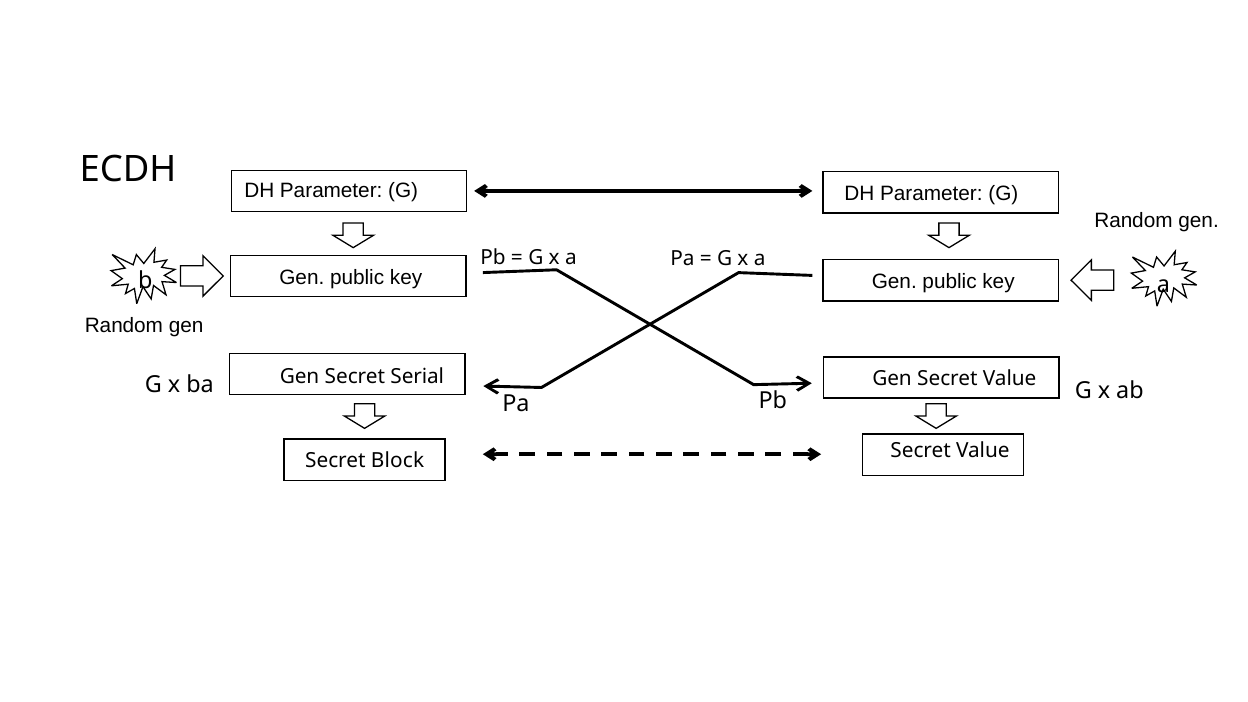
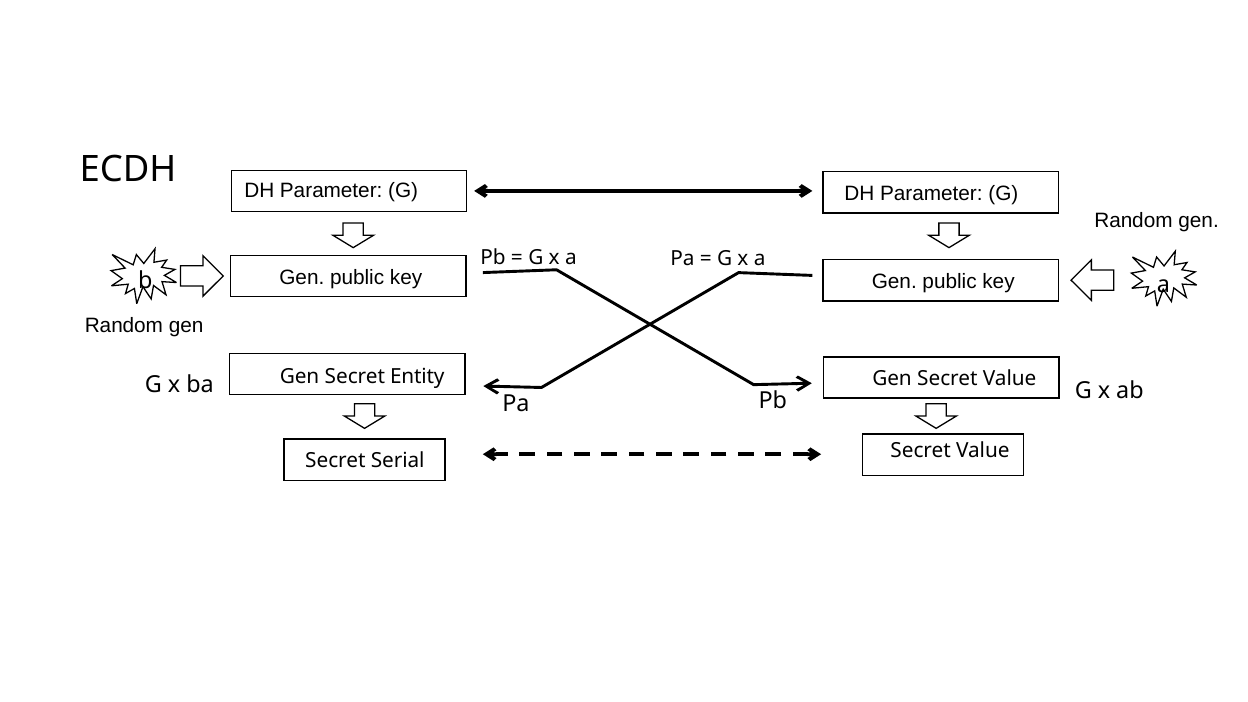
Serial: Serial -> Entity
Block: Block -> Serial
